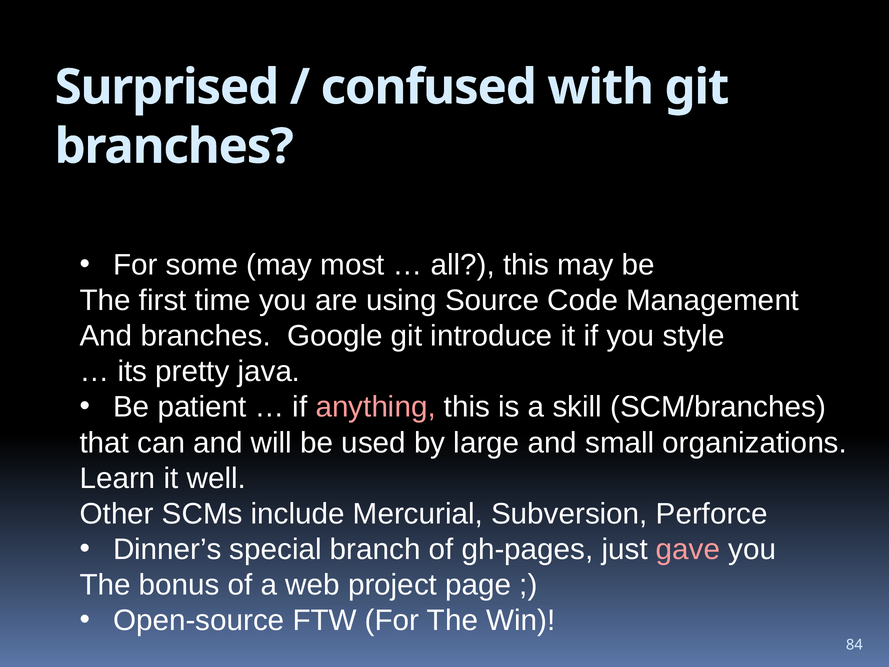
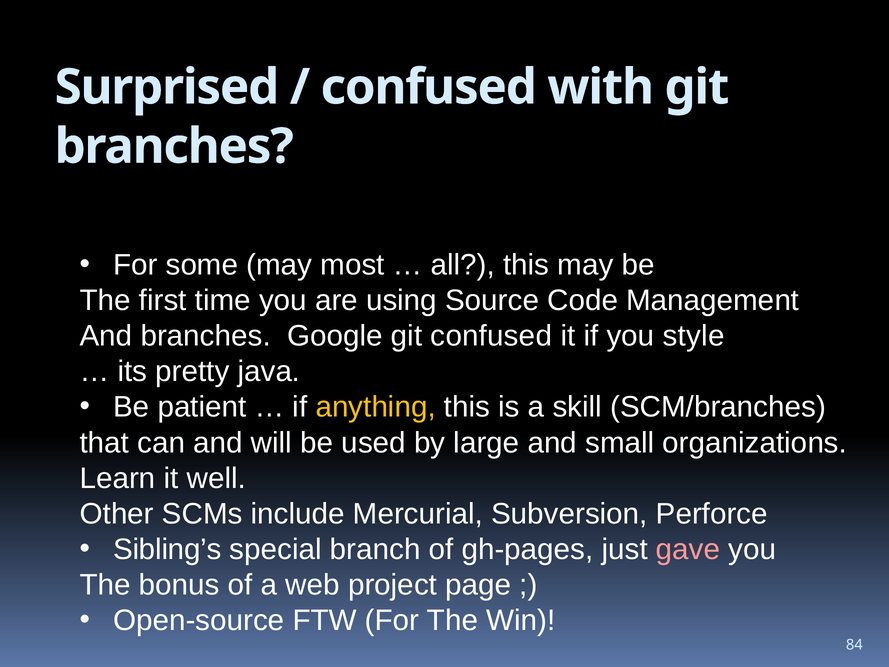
git introduce: introduce -> confused
anything colour: pink -> yellow
Dinner’s: Dinner’s -> Sibling’s
